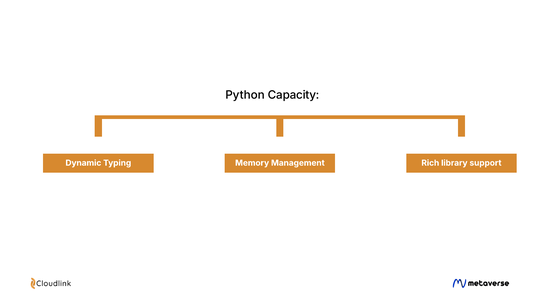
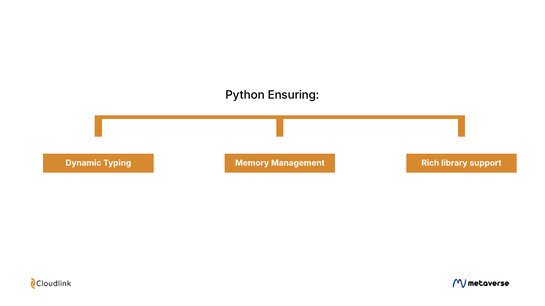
Capacity: Capacity -> Ensuring
